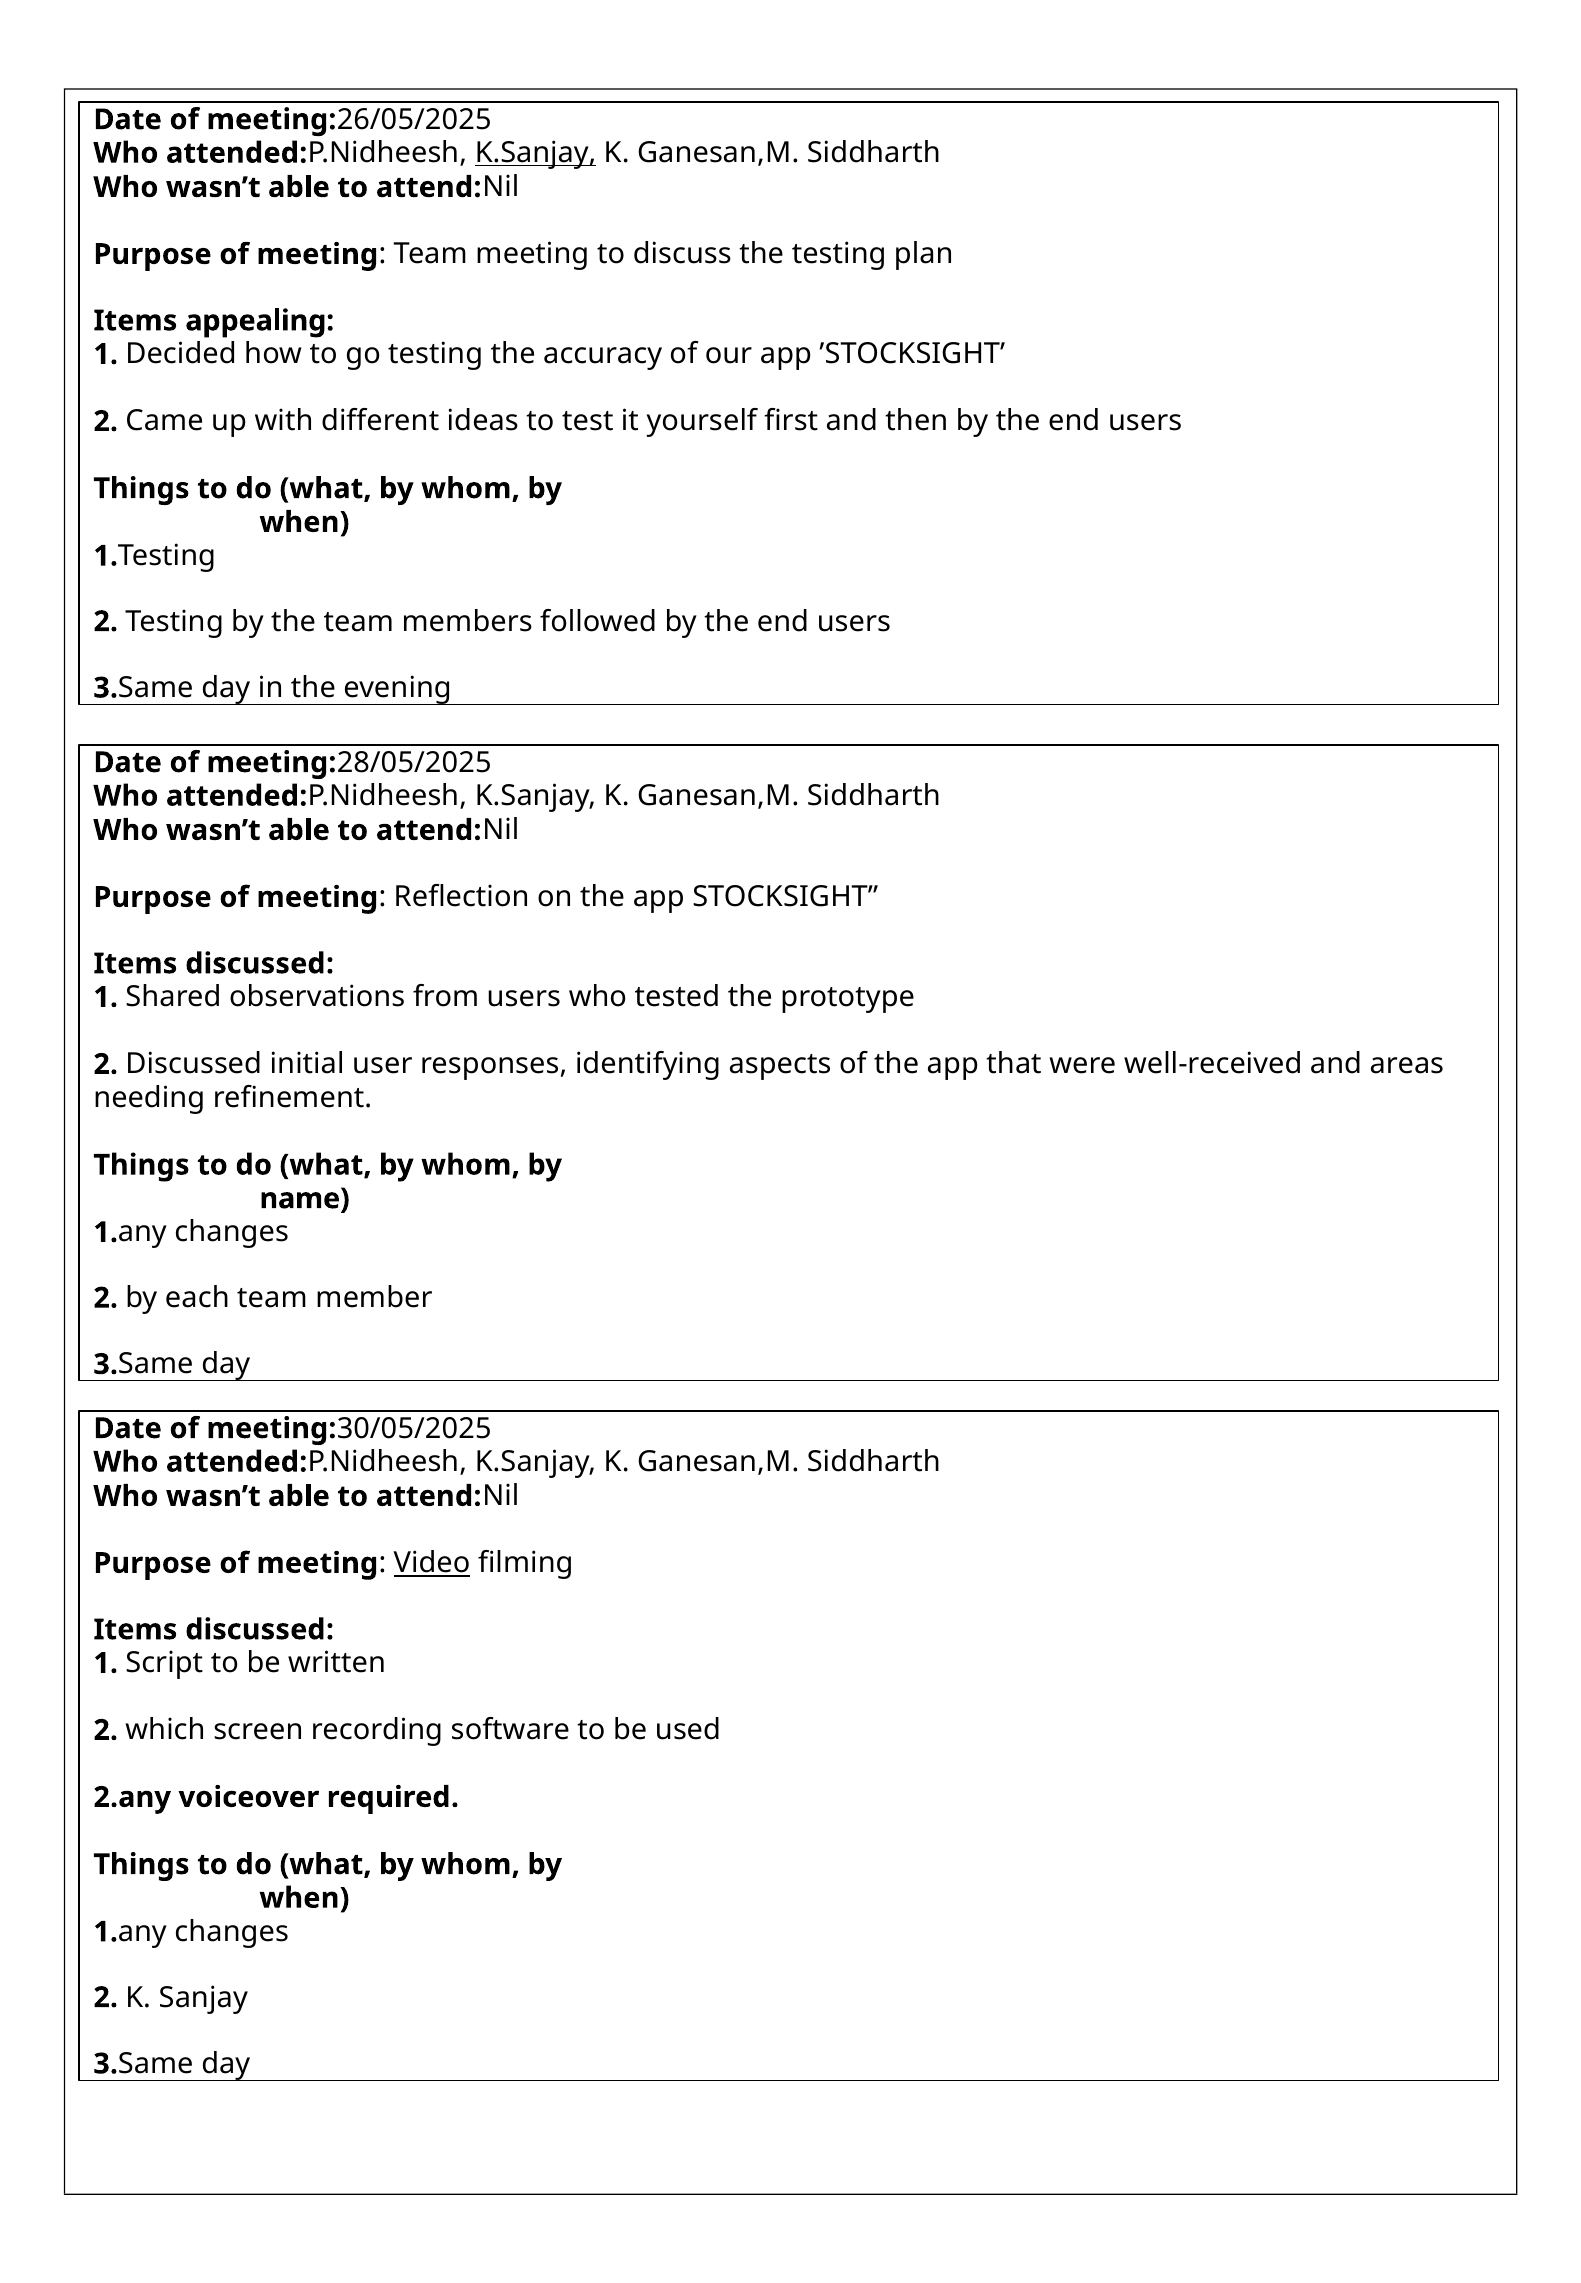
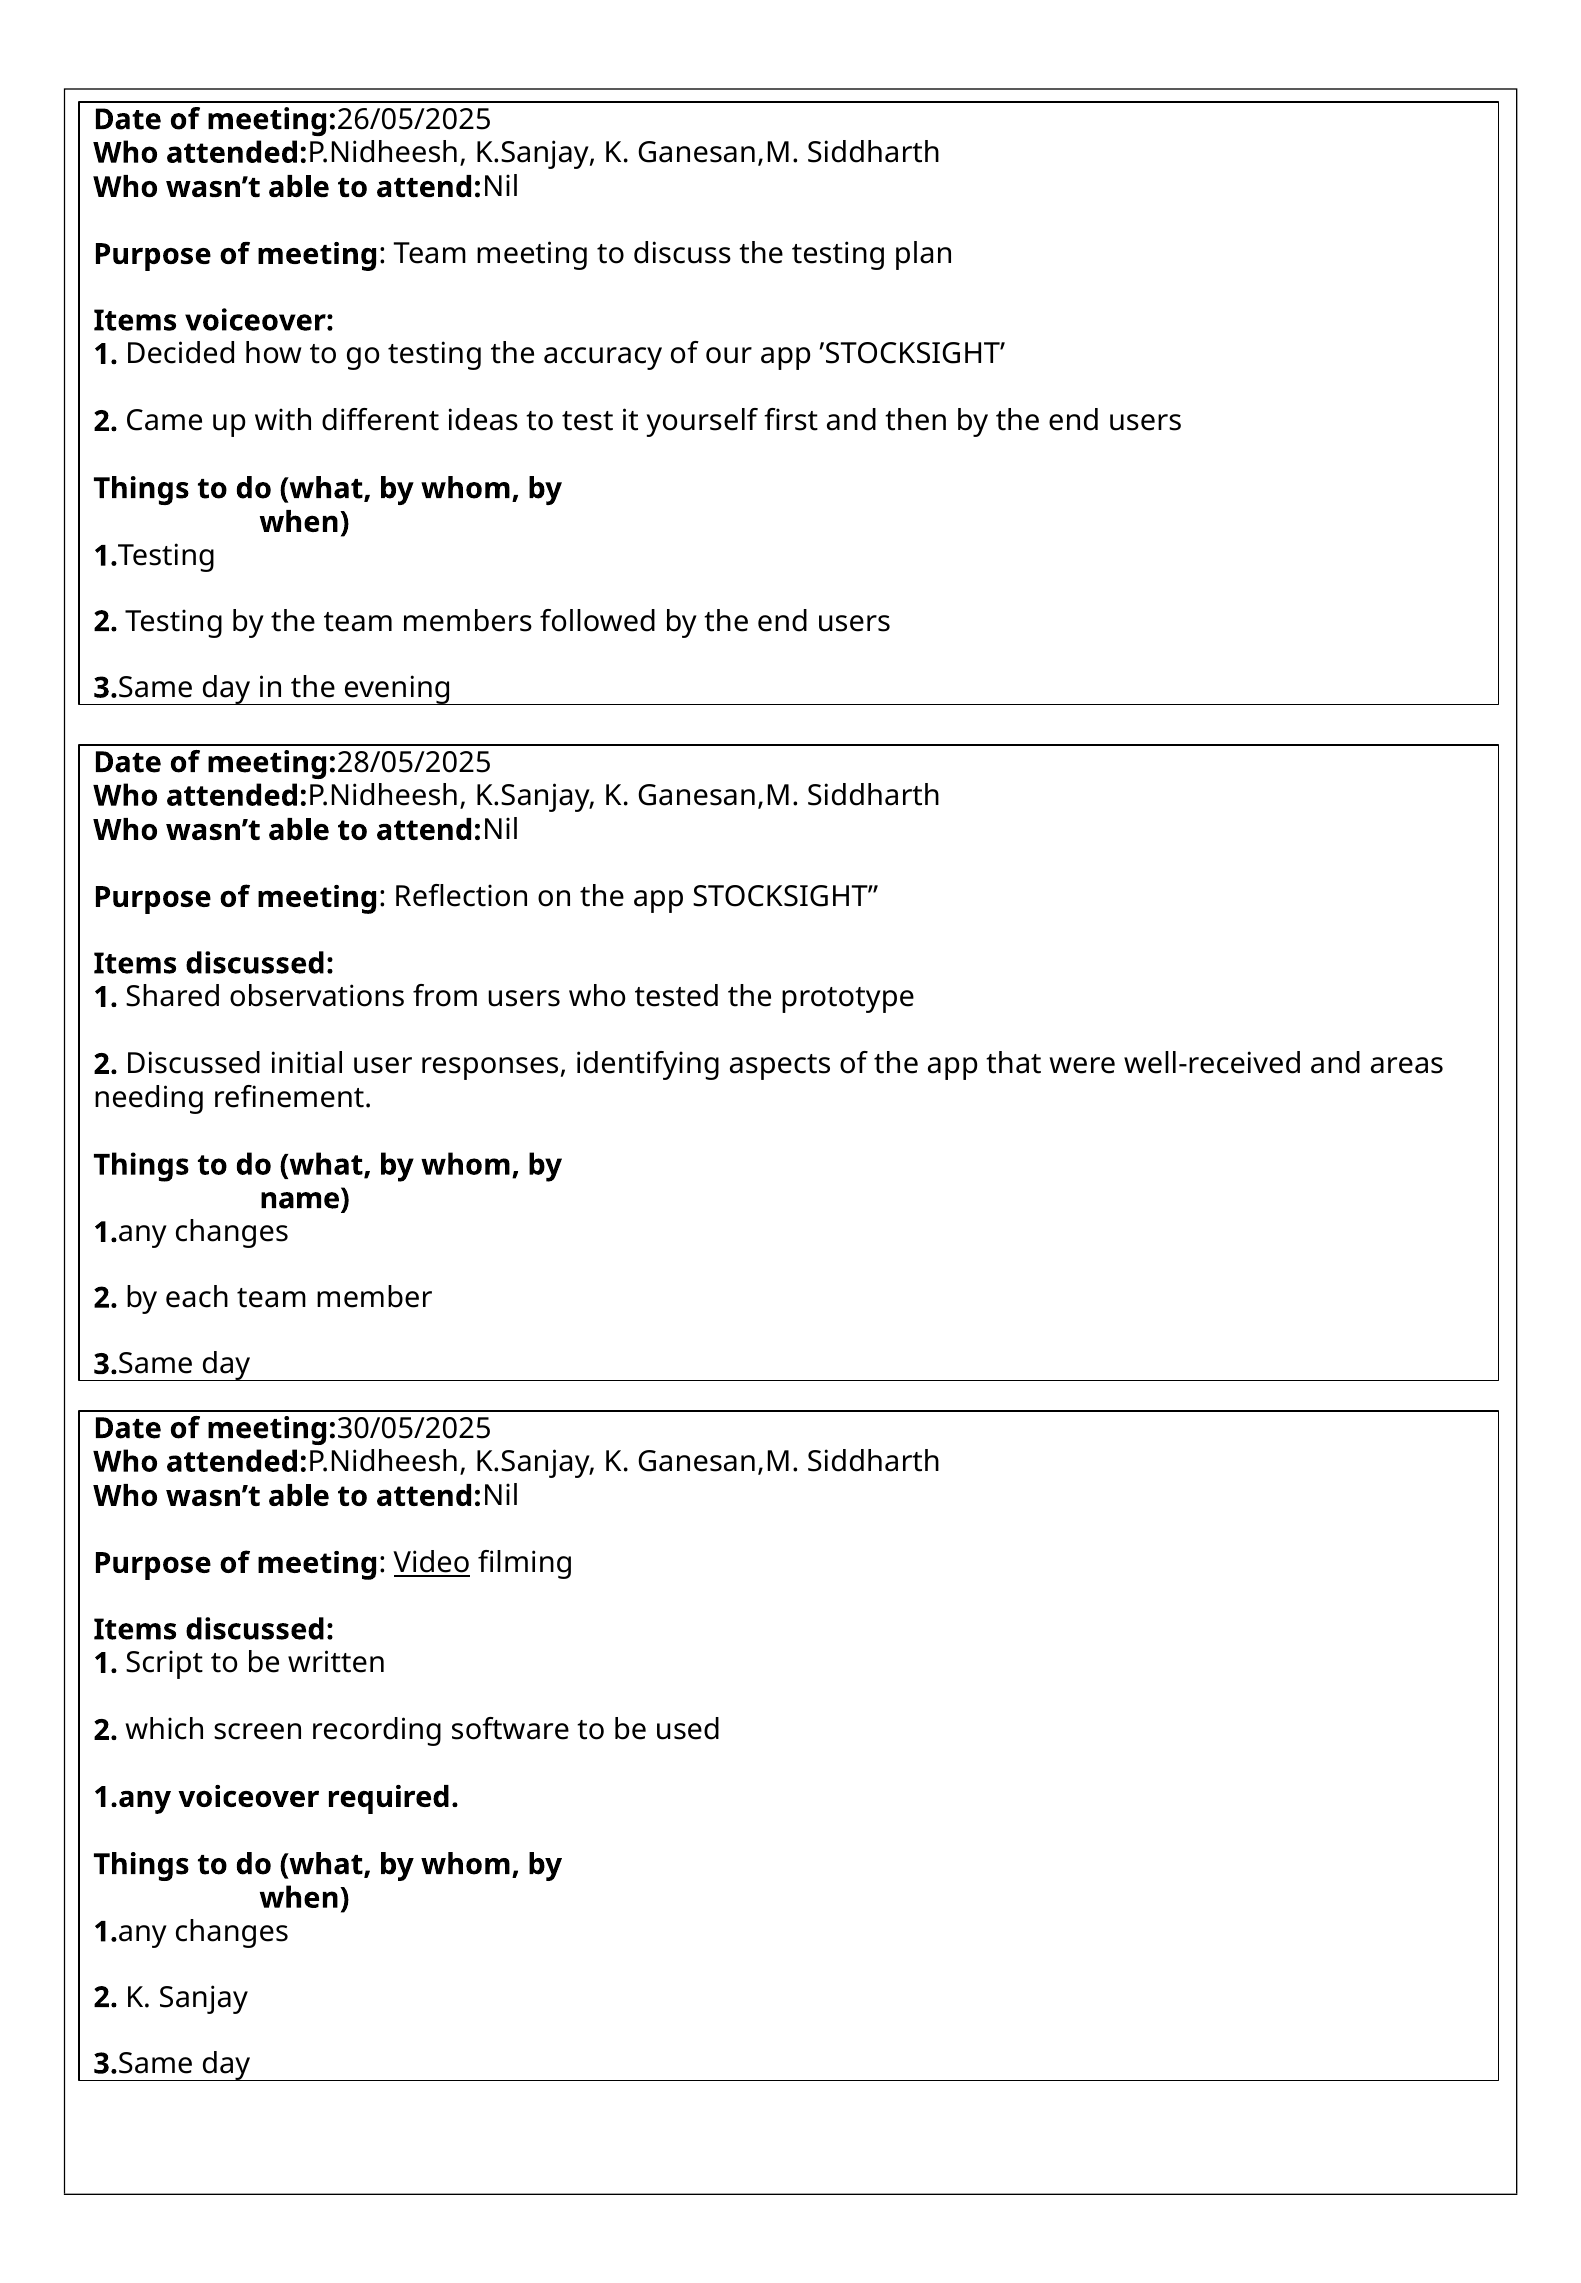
K.Sanjay at (536, 153) underline: present -> none
Items appealing: appealing -> voiceover
2.any at (132, 1798): 2.any -> 1.any
